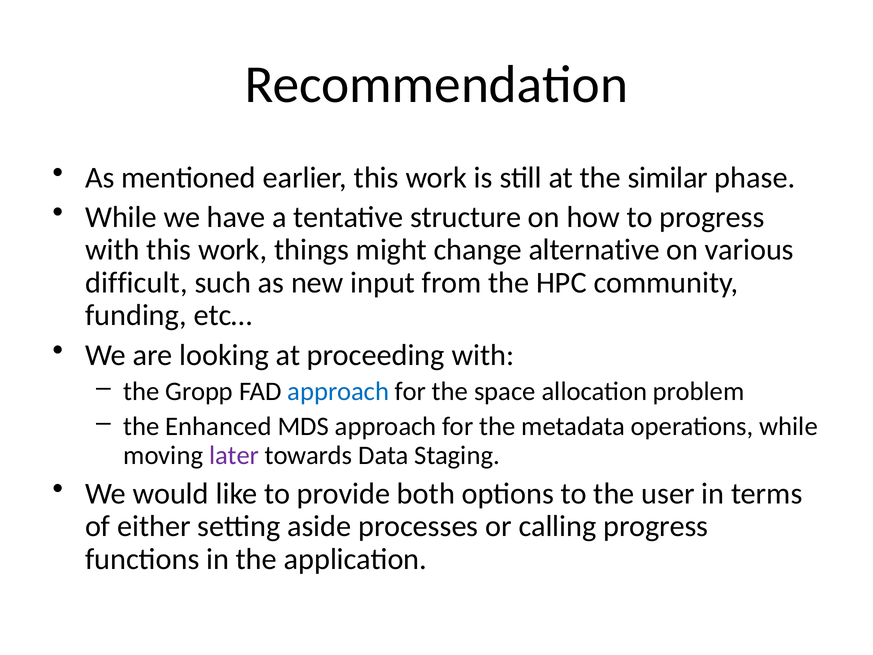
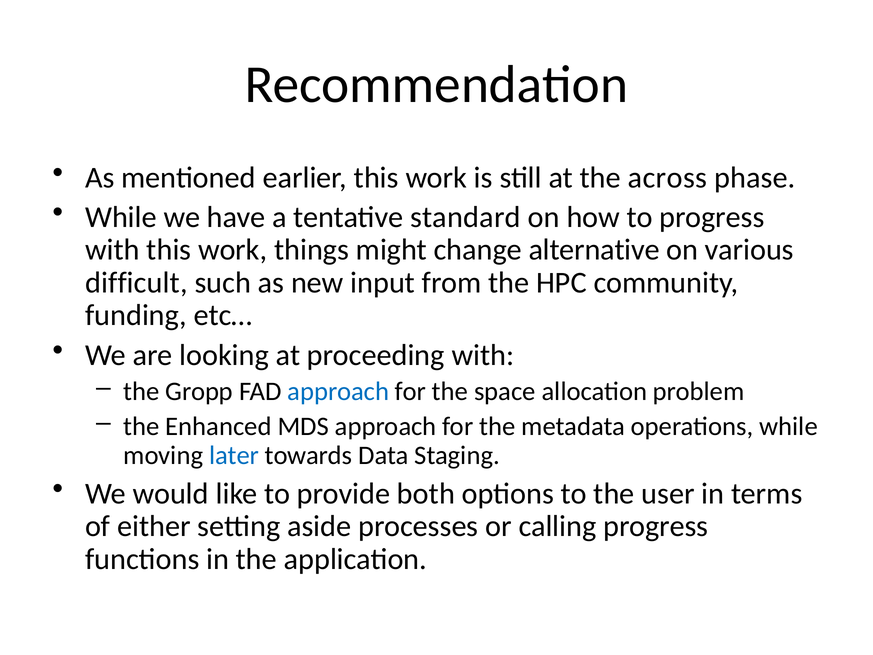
similar: similar -> across
structure: structure -> standard
later colour: purple -> blue
